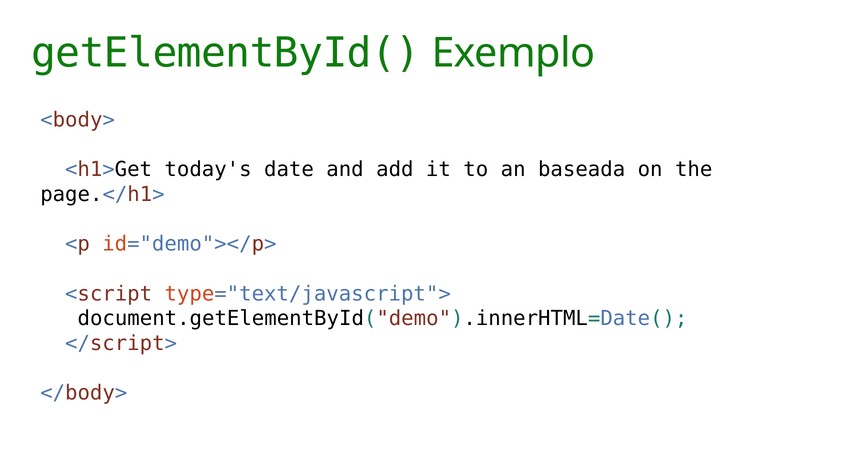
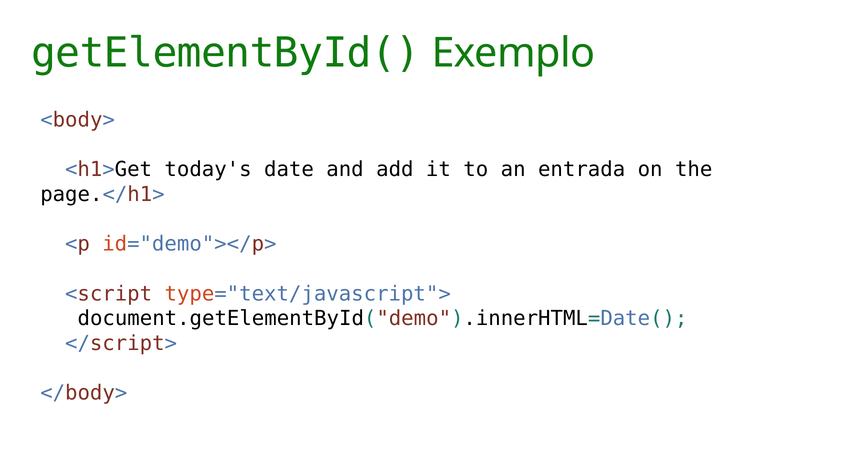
baseada: baseada -> entrada
